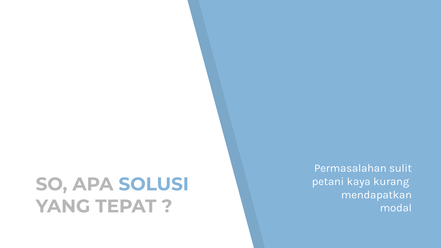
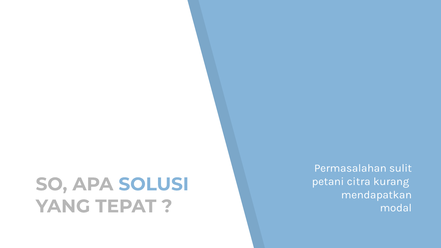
kaya: kaya -> citra
